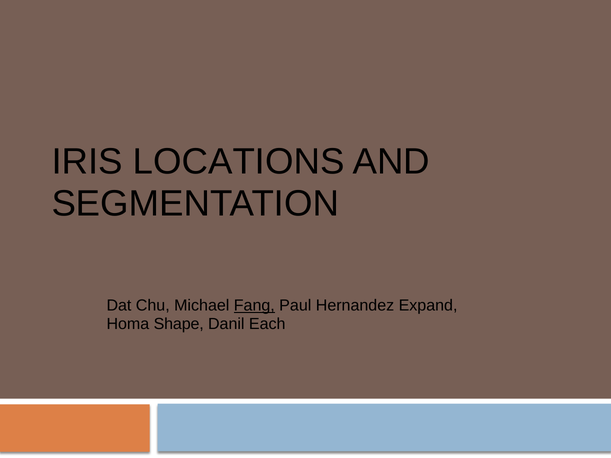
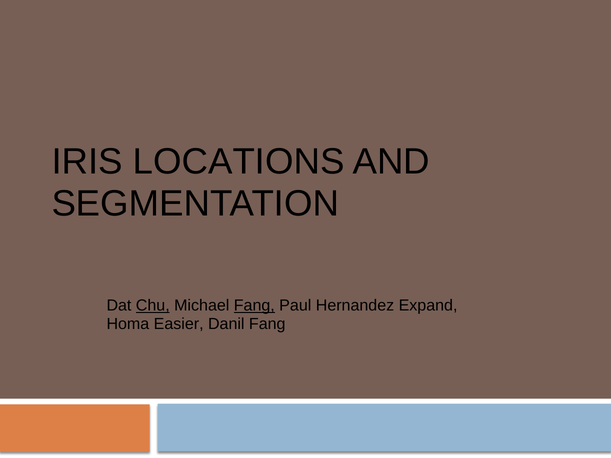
Chu underline: none -> present
Shape: Shape -> Easier
Danil Each: Each -> Fang
